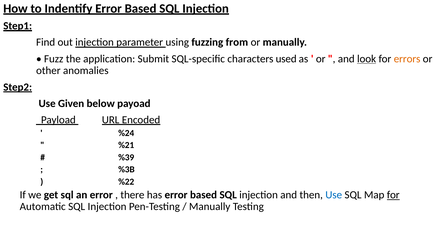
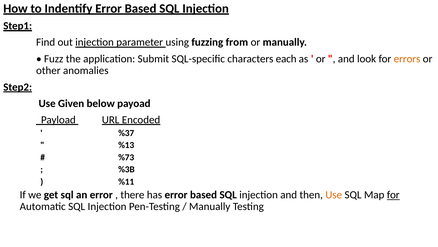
used: used -> each
look underline: present -> none
%24: %24 -> %37
%21: %21 -> %13
%39: %39 -> %73
%22: %22 -> %11
Use at (334, 194) colour: blue -> orange
